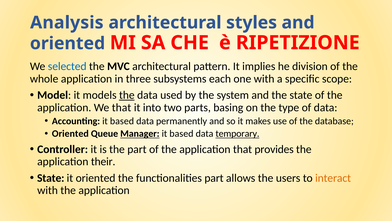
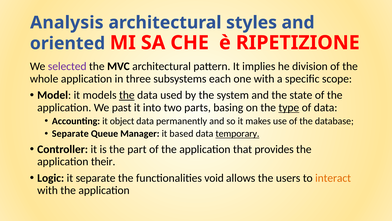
selected colour: blue -> purple
We that: that -> past
type underline: none -> present
Accounting it based: based -> object
Oriented at (70, 133): Oriented -> Separate
Manager underline: present -> none
State at (51, 178): State -> Logic
it oriented: oriented -> separate
functionalities part: part -> void
